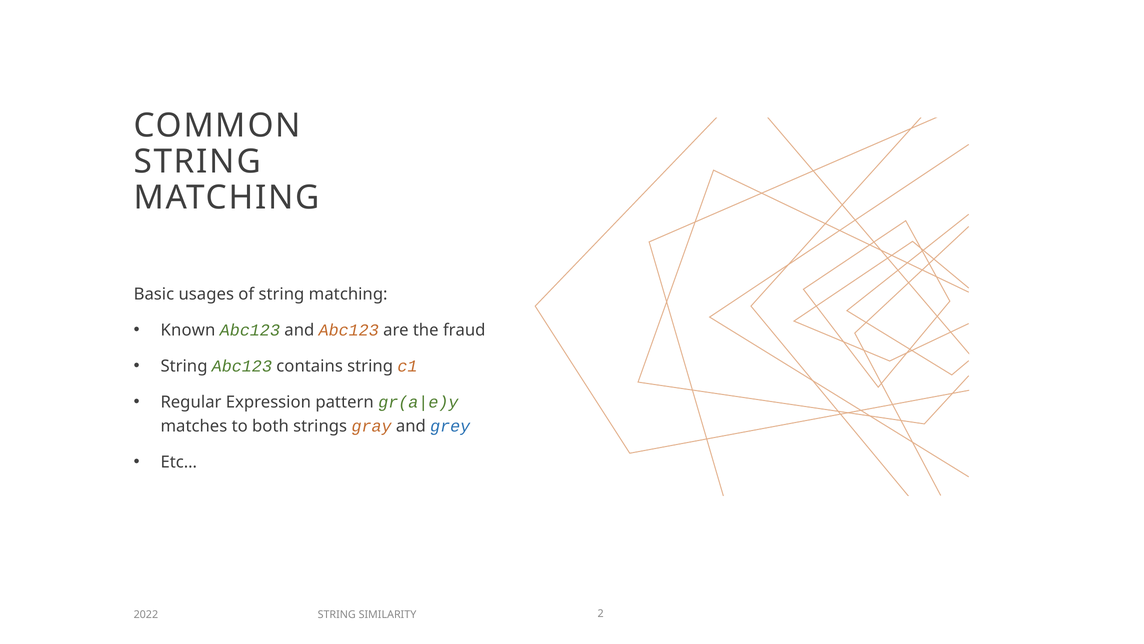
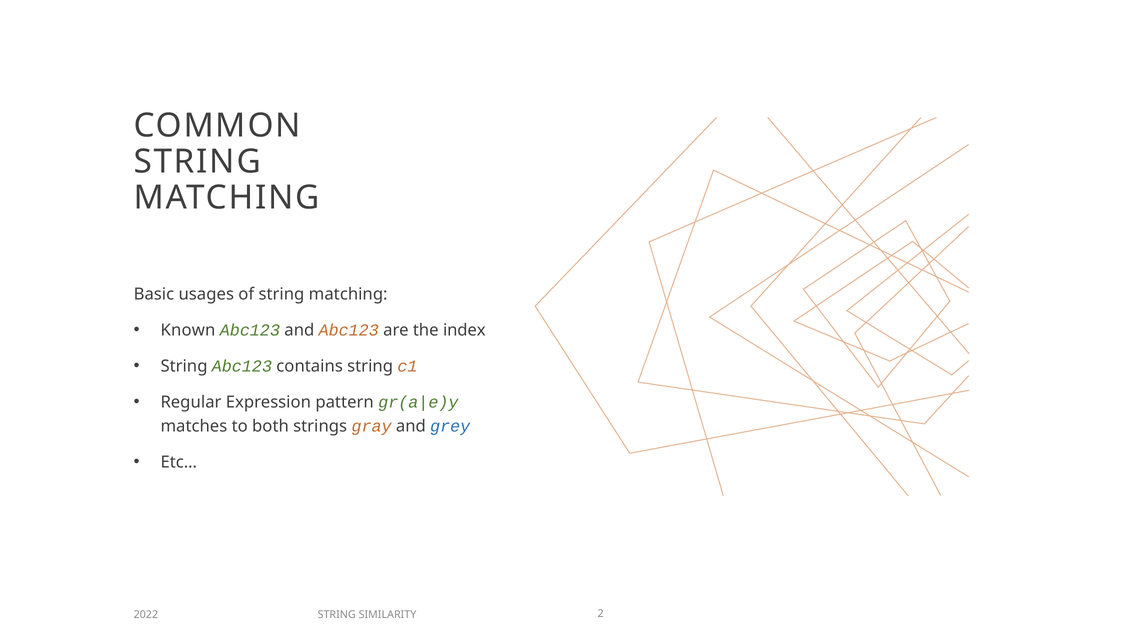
fraud: fraud -> index
